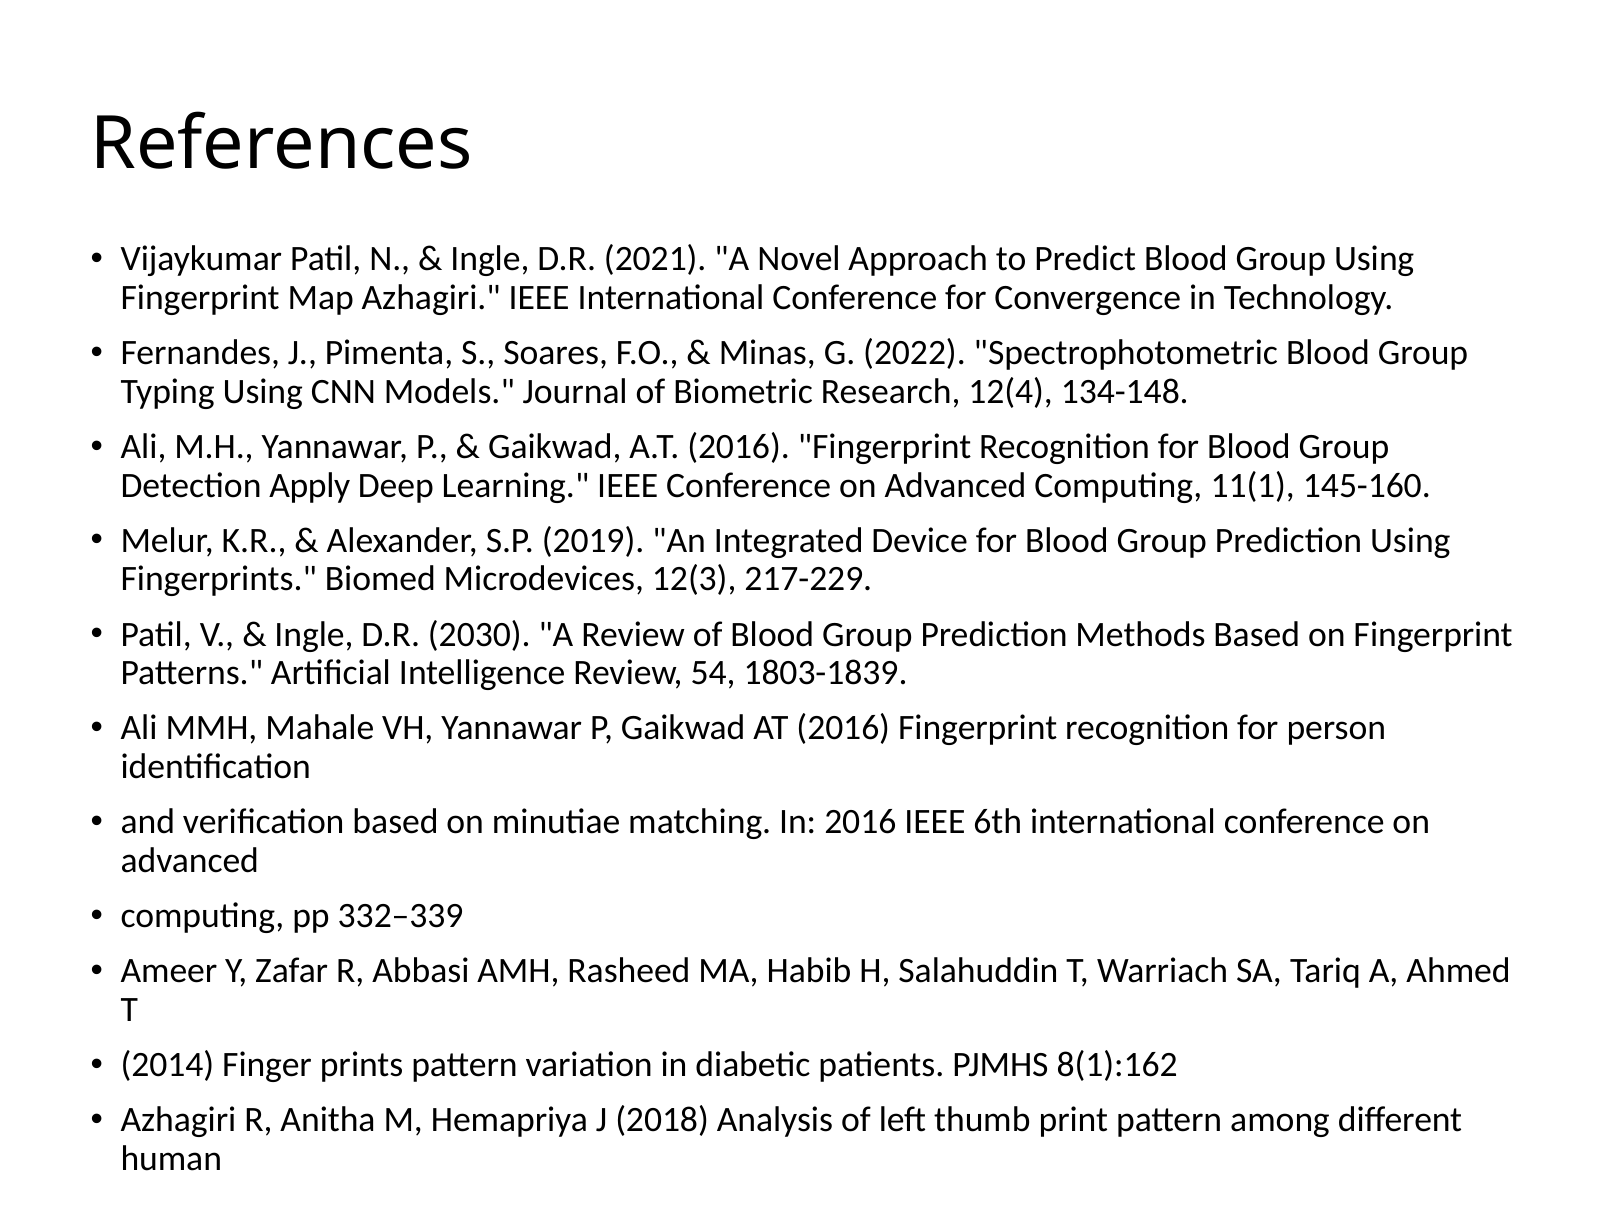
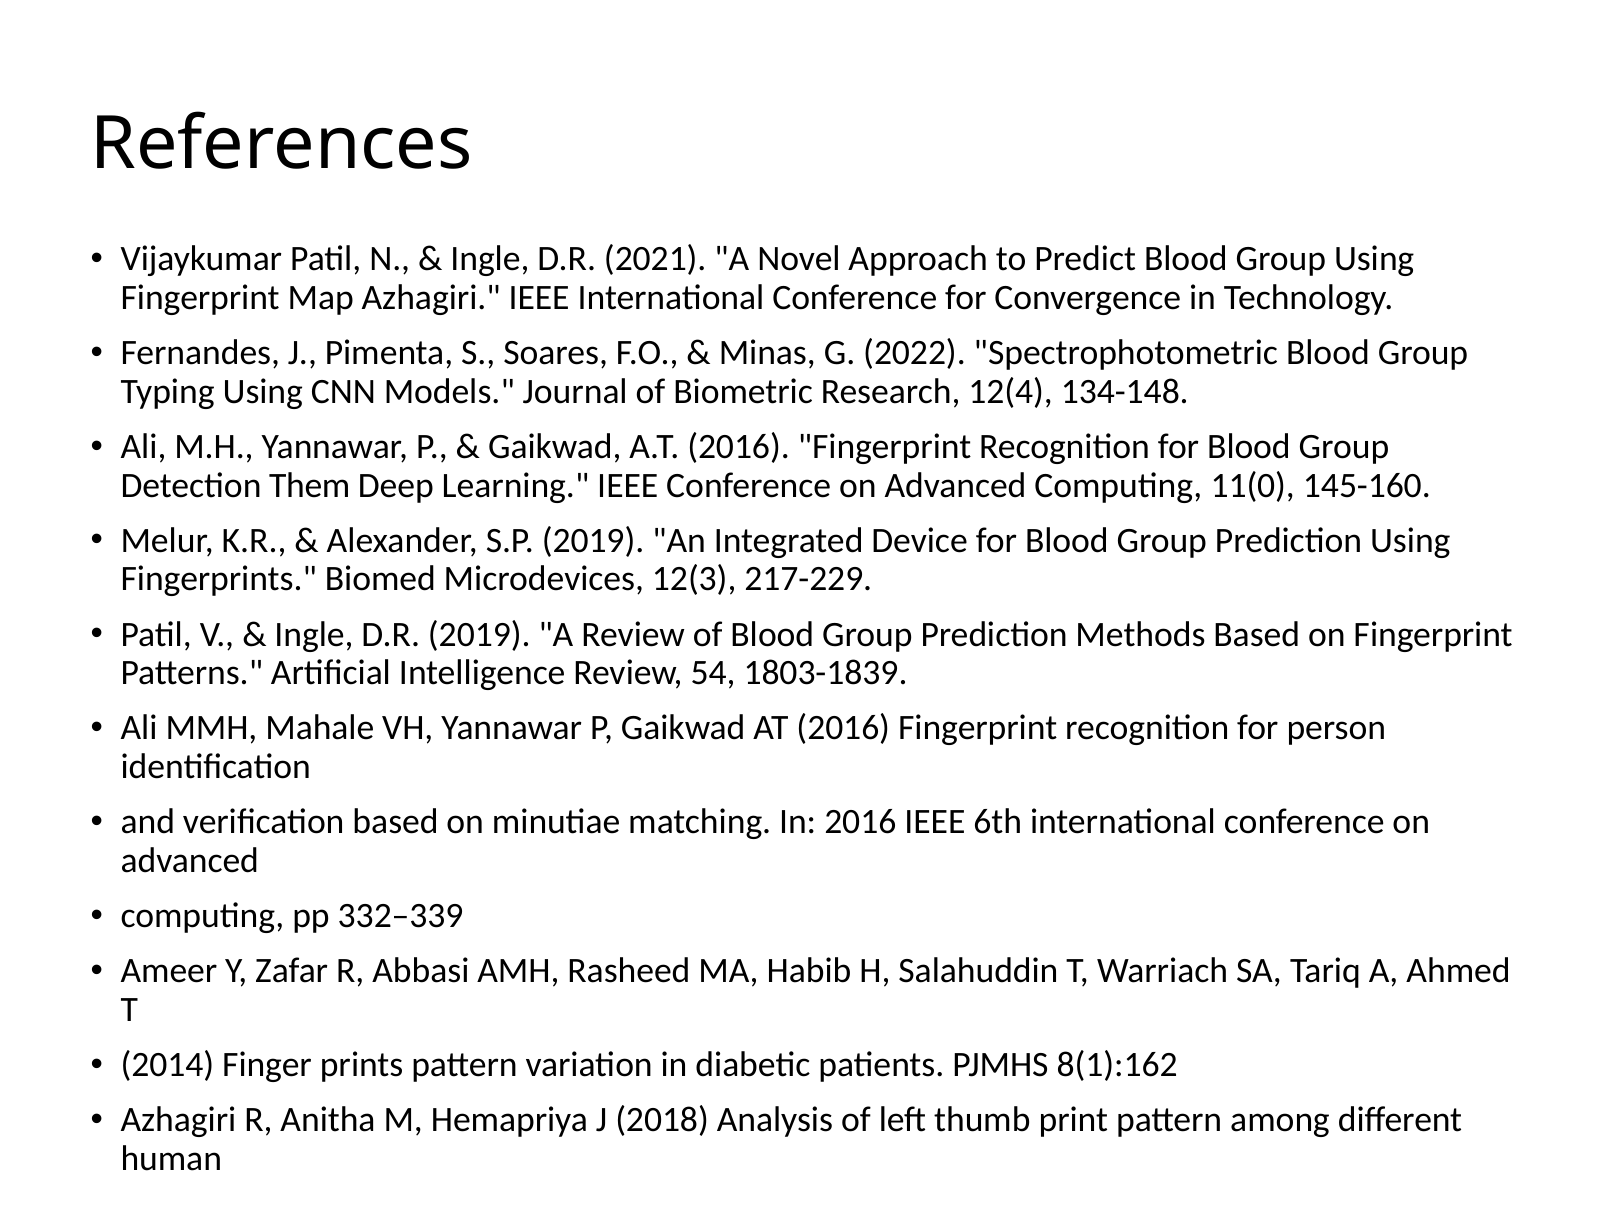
Apply: Apply -> Them
11(1: 11(1 -> 11(0
D.R 2030: 2030 -> 2019
